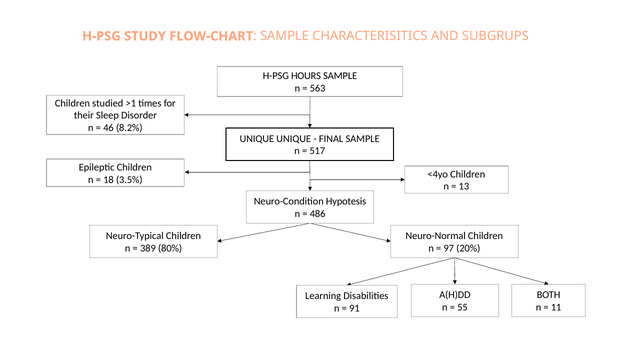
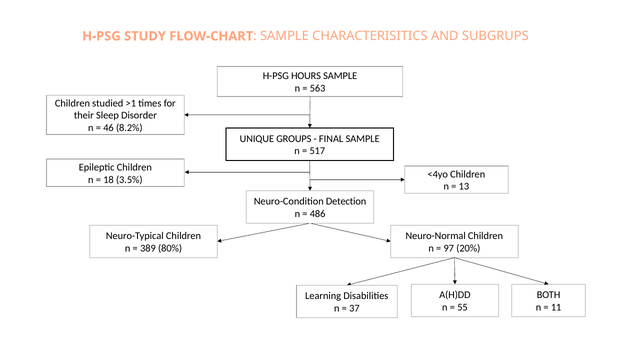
UNIQUE UNIQUE: UNIQUE -> GROUPS
Hypotesis: Hypotesis -> Detection
91: 91 -> 37
